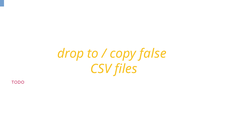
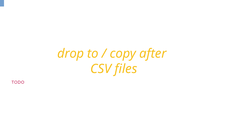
false: false -> after
